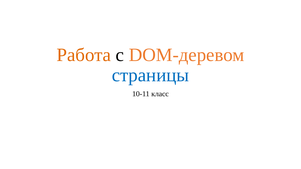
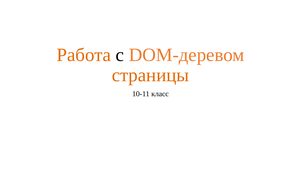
страницы colour: blue -> orange
